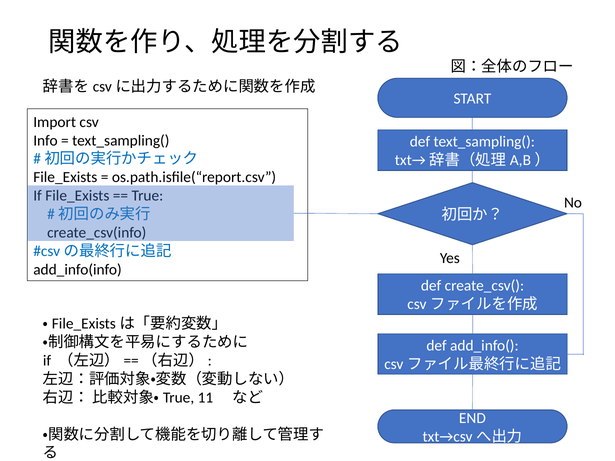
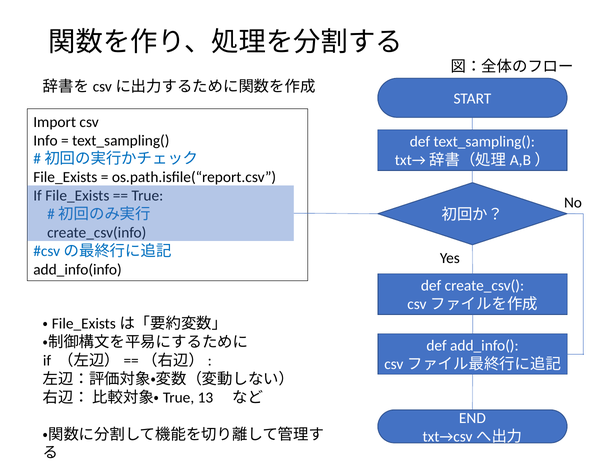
11: 11 -> 13
